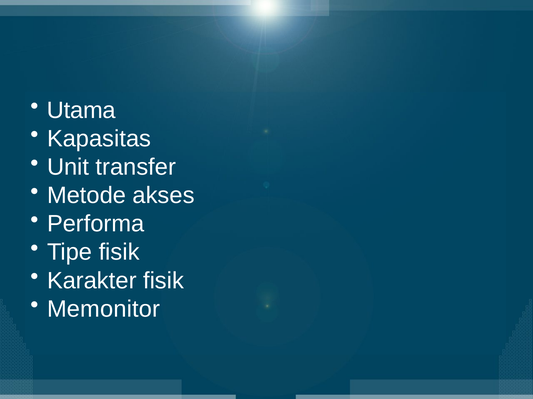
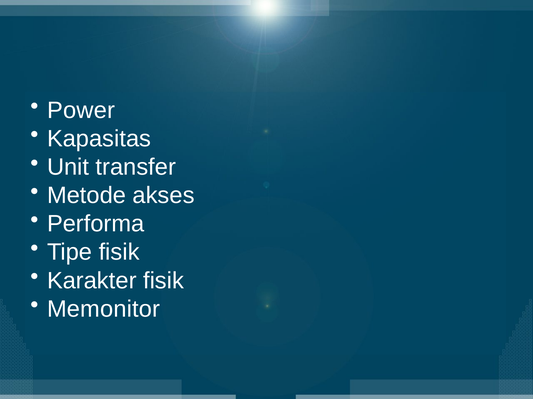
Utama: Utama -> Power
